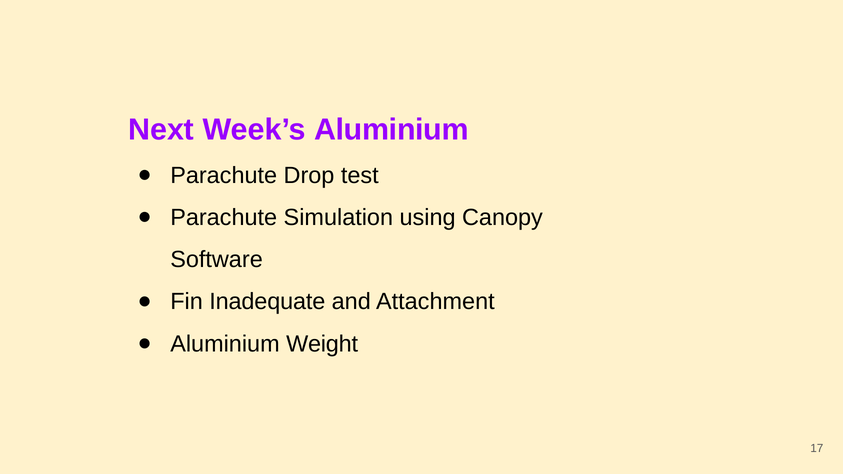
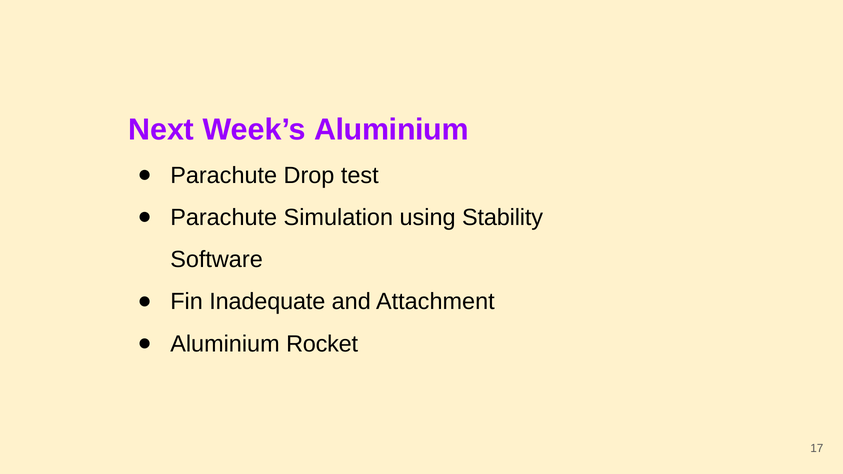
Canopy: Canopy -> Stability
Weight: Weight -> Rocket
